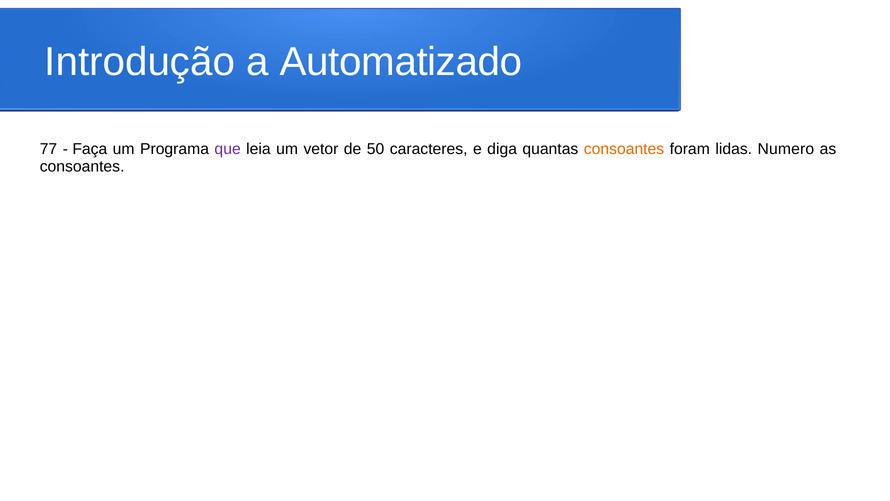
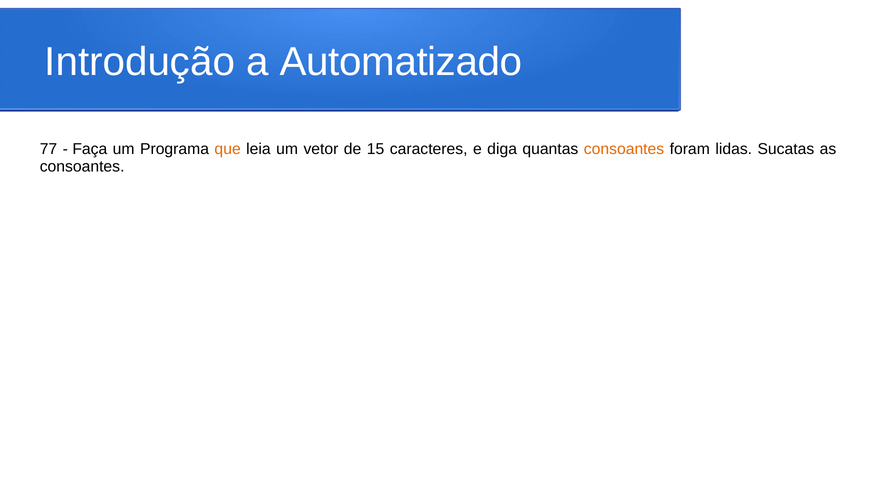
que colour: purple -> orange
50: 50 -> 15
Numero: Numero -> Sucatas
